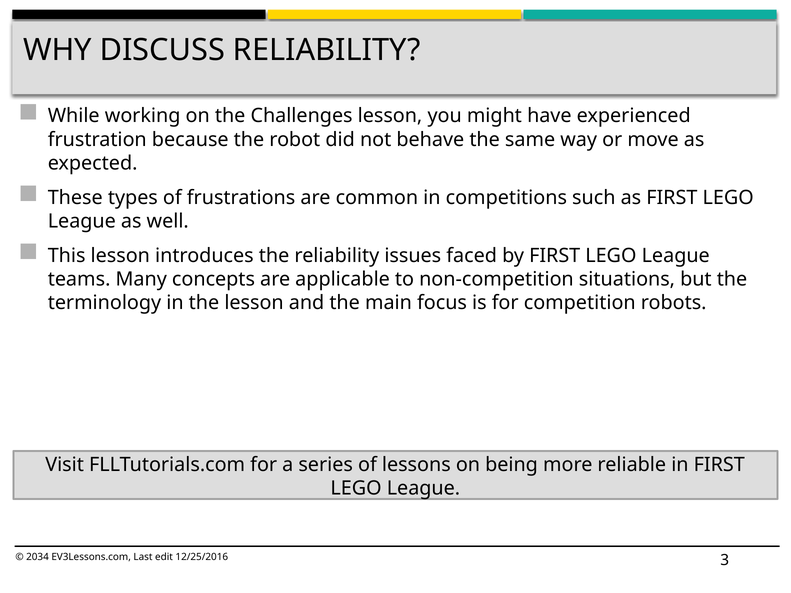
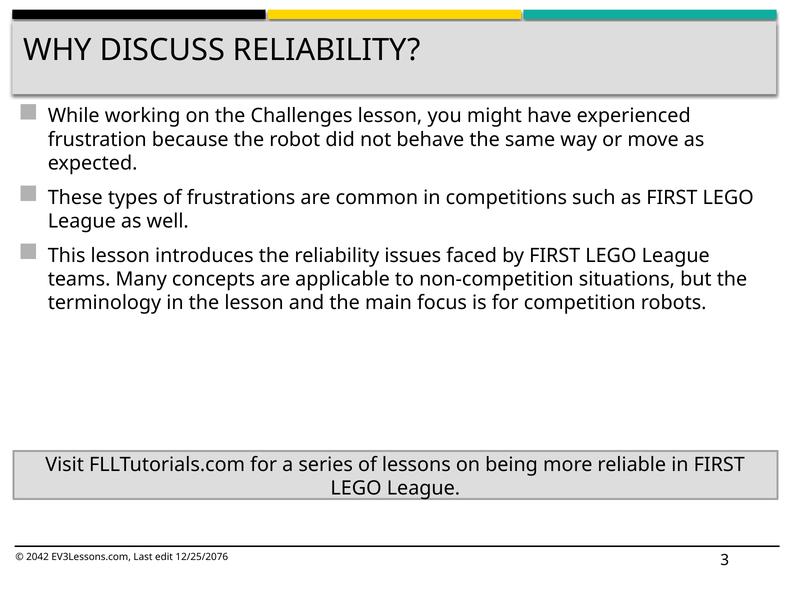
2034: 2034 -> 2042
12/25/2016: 12/25/2016 -> 12/25/2076
